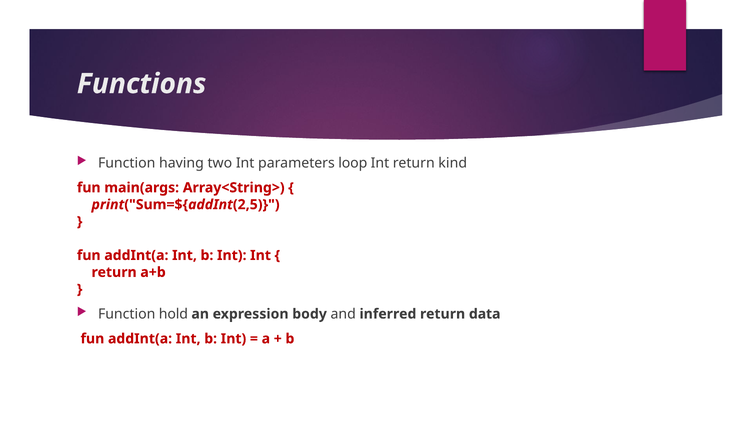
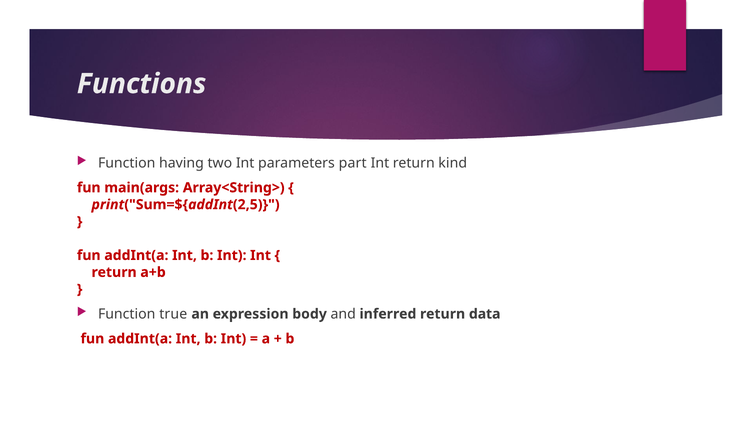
loop: loop -> part
hold: hold -> true
